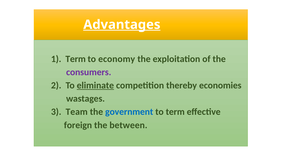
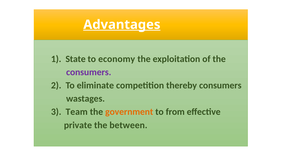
1 Term: Term -> State
eliminate underline: present -> none
thereby economies: economies -> consumers
government colour: blue -> orange
to term: term -> from
foreign: foreign -> private
